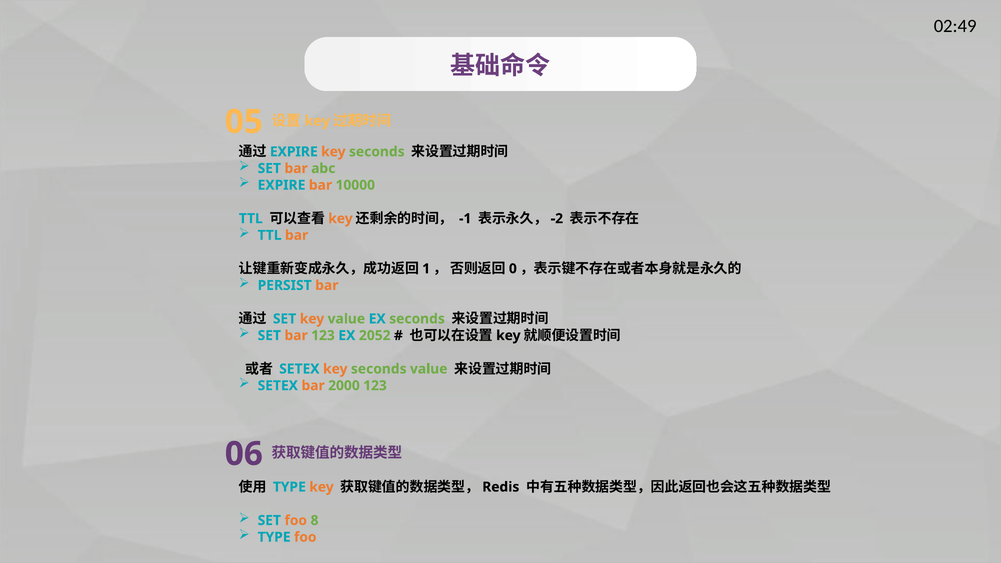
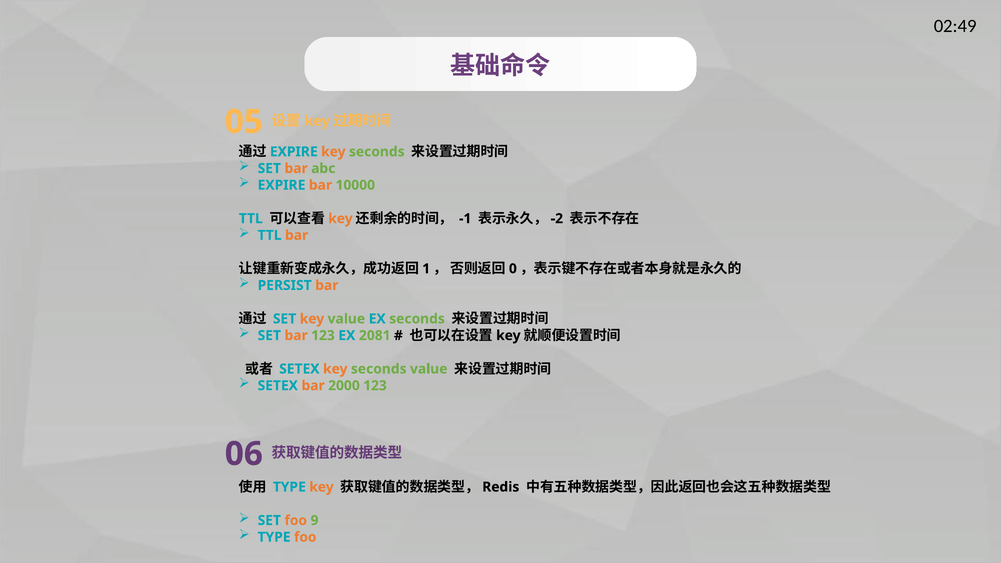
2052: 2052 -> 2081
8: 8 -> 9
